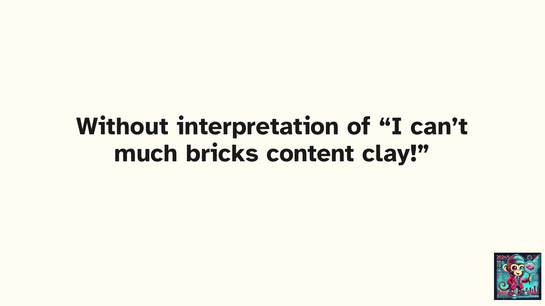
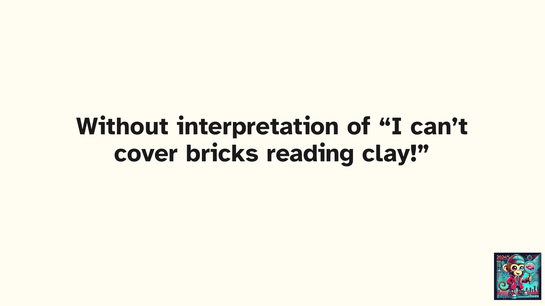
much: much -> cover
content: content -> reading
